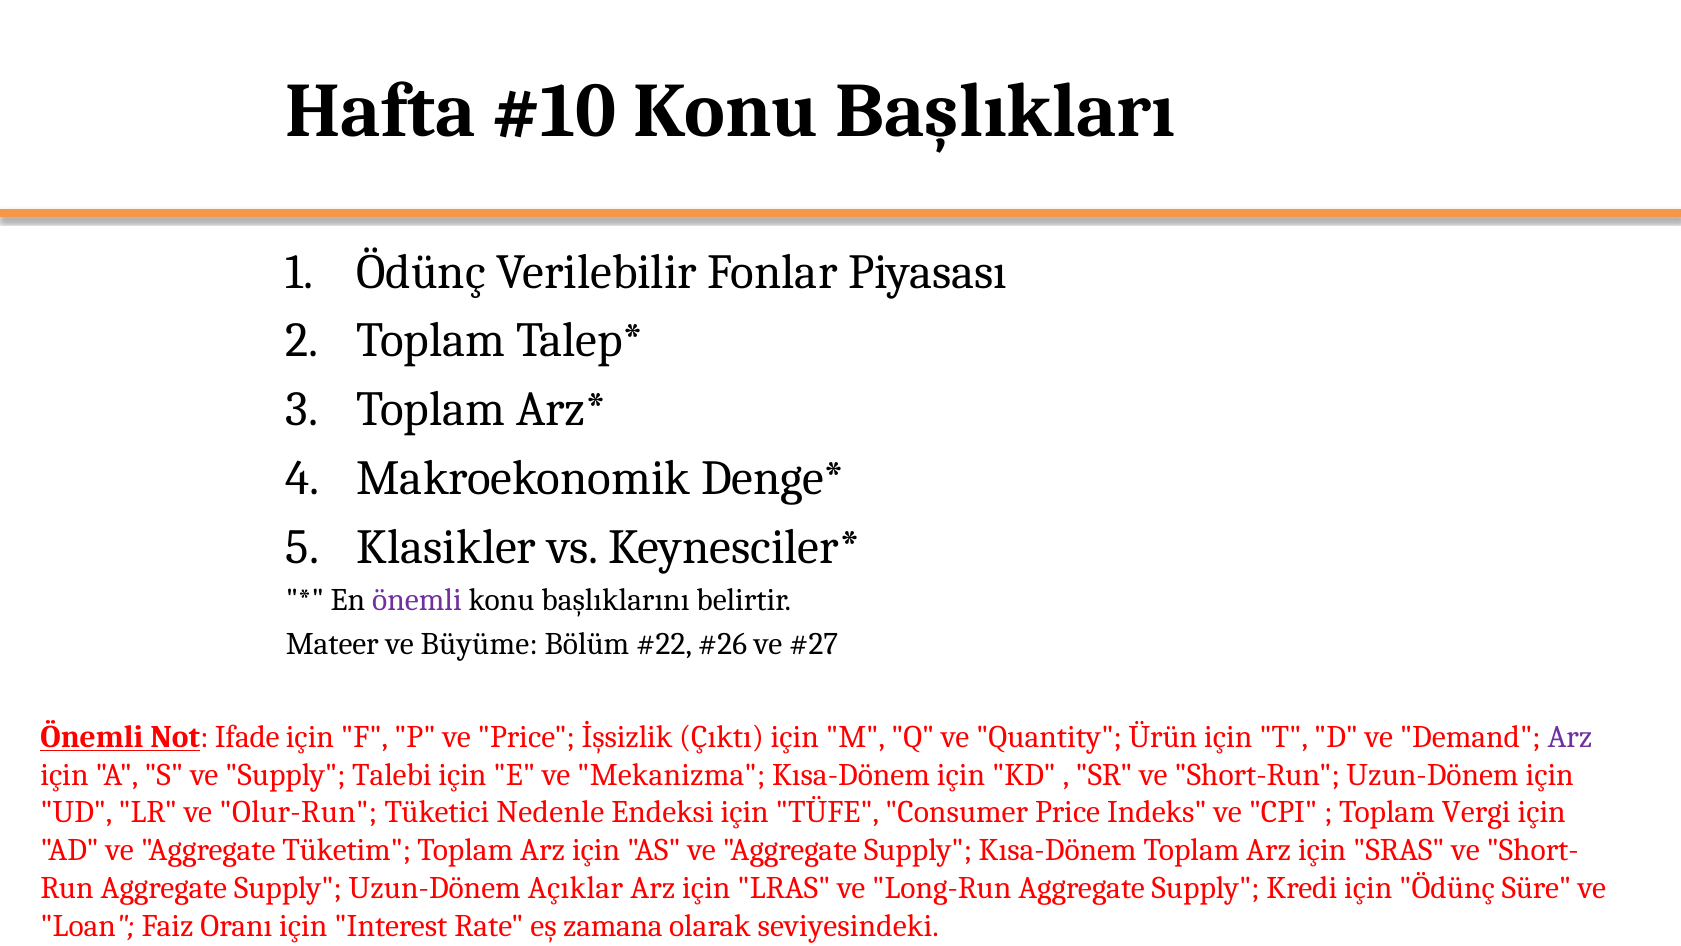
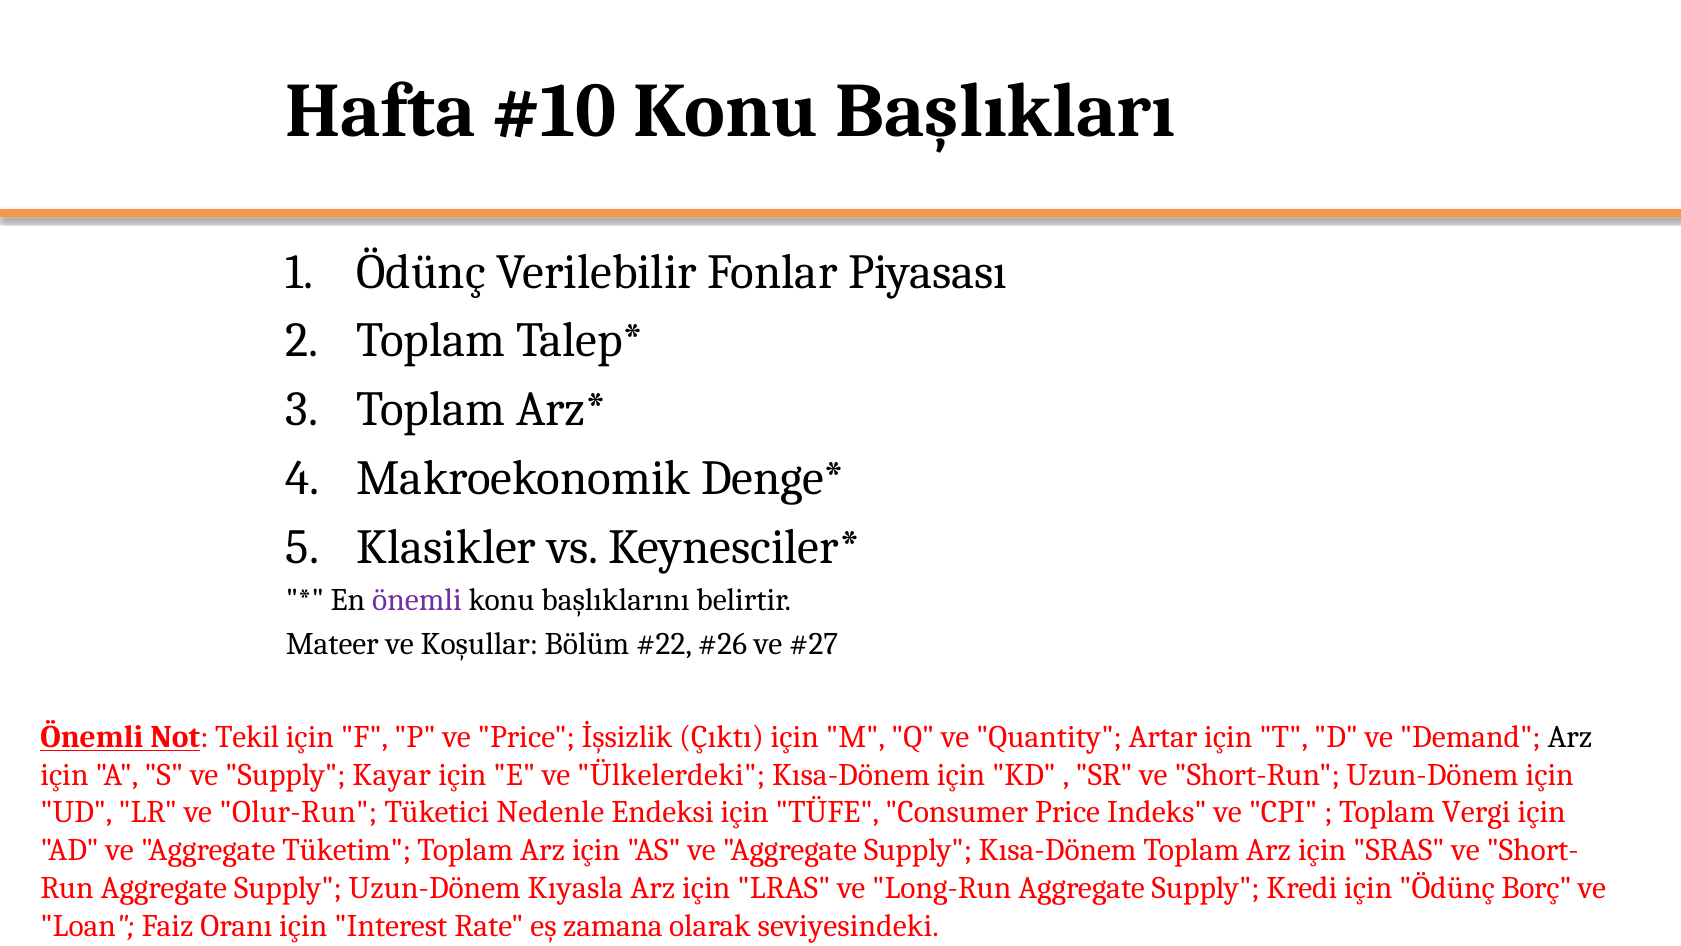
Büyüme: Büyüme -> Koşullar
Ifade: Ifade -> Tekil
Ürün: Ürün -> Artar
Arz at (1570, 737) colour: purple -> black
Talebi: Talebi -> Kayar
Mekanizma: Mekanizma -> Ülkelerdeki
Açıklar: Açıklar -> Kıyasla
Süre: Süre -> Borç
